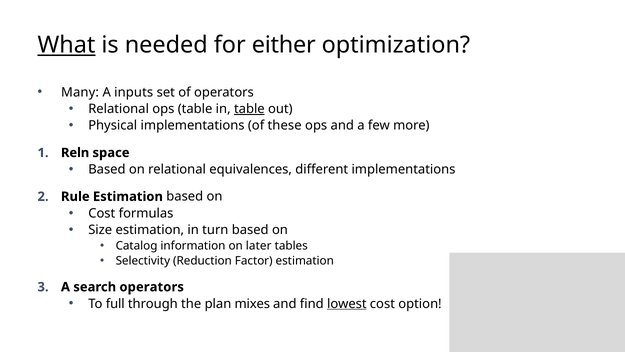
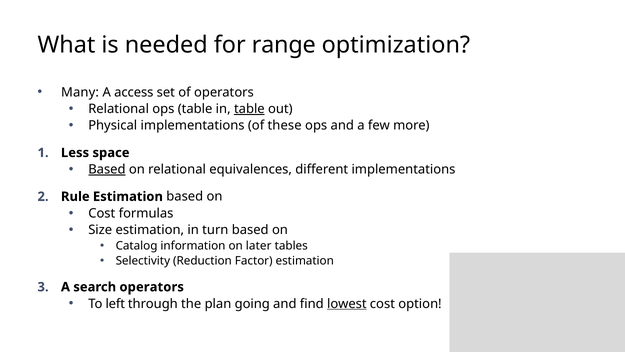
What underline: present -> none
either: either -> range
inputs: inputs -> access
Reln: Reln -> Less
Based at (107, 169) underline: none -> present
full: full -> left
mixes: mixes -> going
